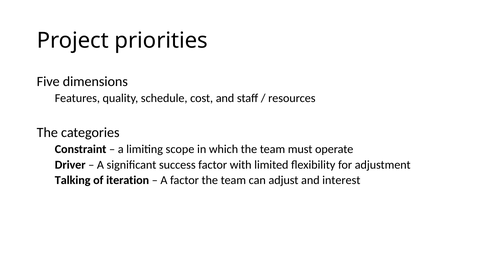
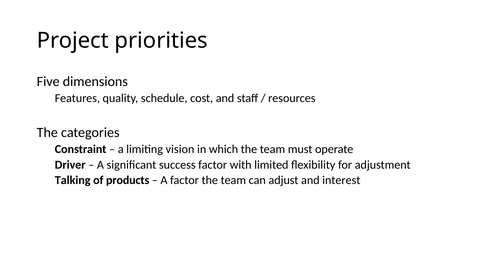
scope: scope -> vision
iteration: iteration -> products
